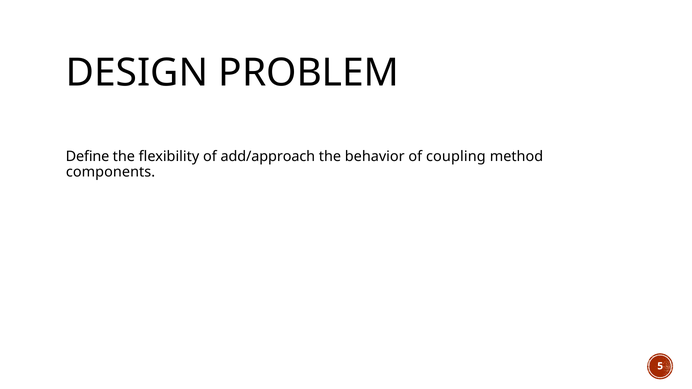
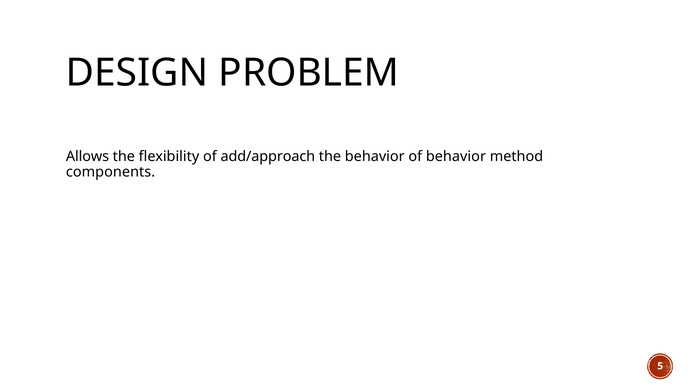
Define: Define -> Allows
of coupling: coupling -> behavior
